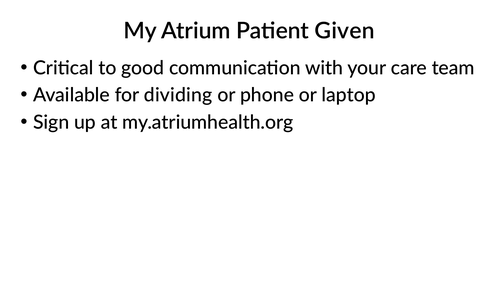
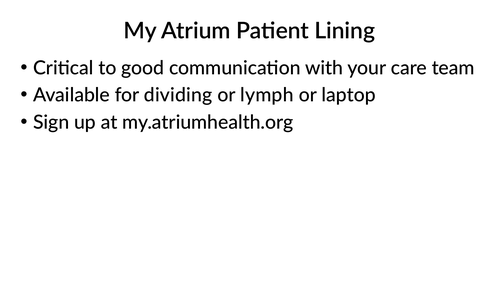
Given: Given -> Lining
phone: phone -> lymph
